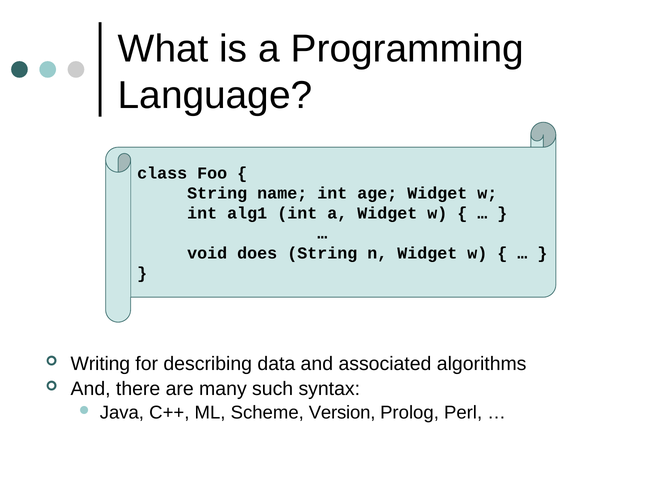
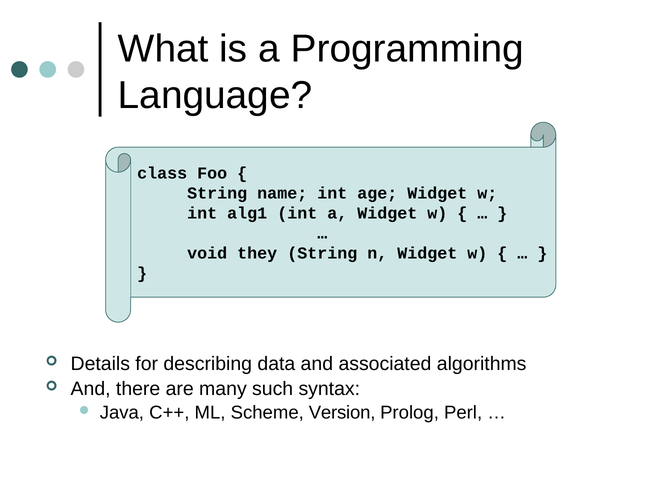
does: does -> they
Writing: Writing -> Details
